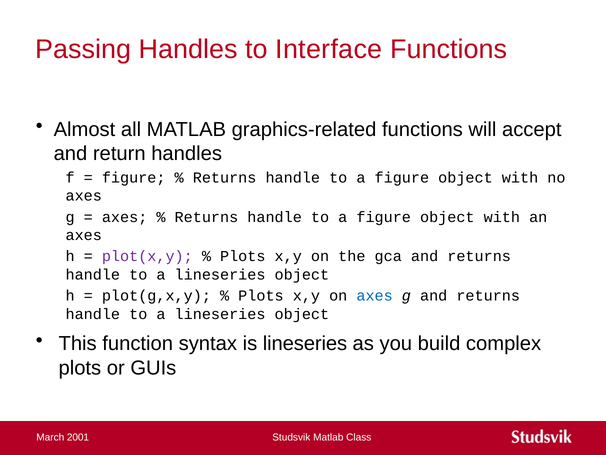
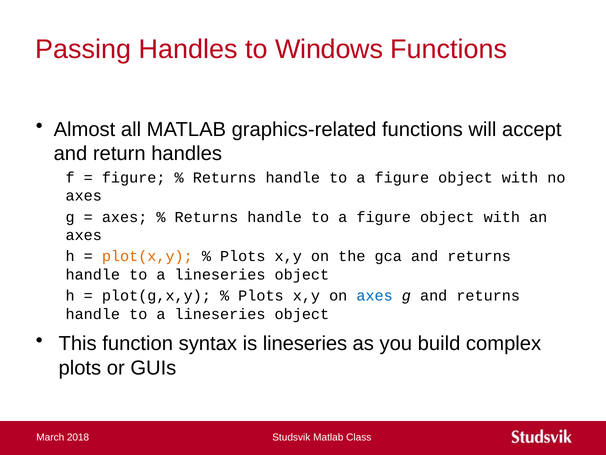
Interface: Interface -> Windows
plot(x,y colour: purple -> orange
2001: 2001 -> 2018
